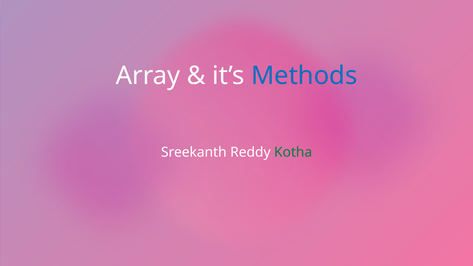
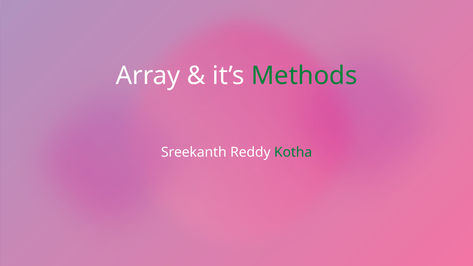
Methods colour: blue -> green
